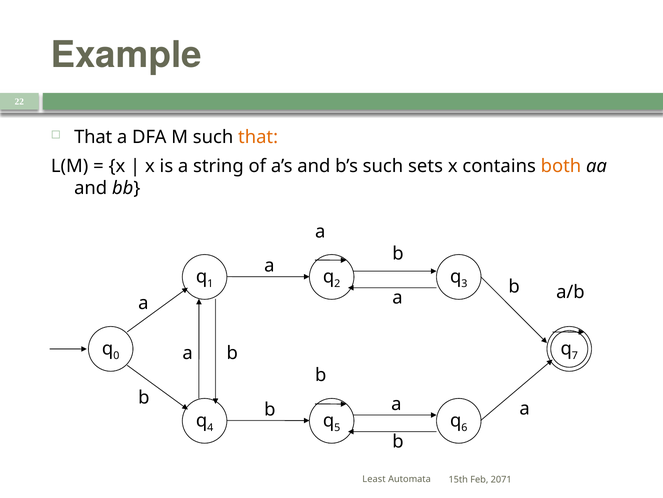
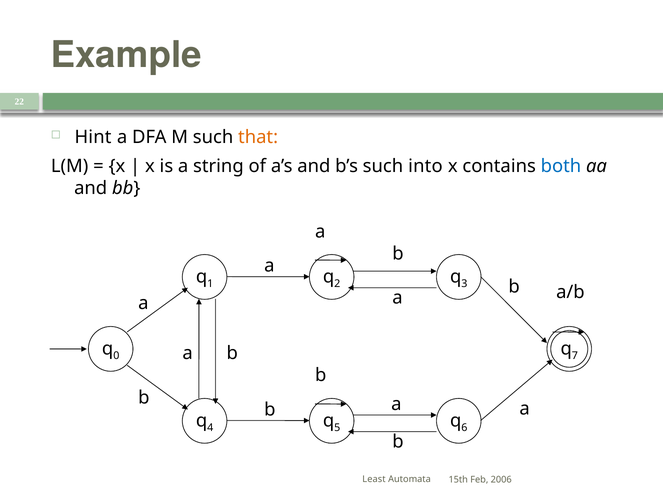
That at (93, 137): That -> Hint
sets: sets -> into
both colour: orange -> blue
2071: 2071 -> 2006
